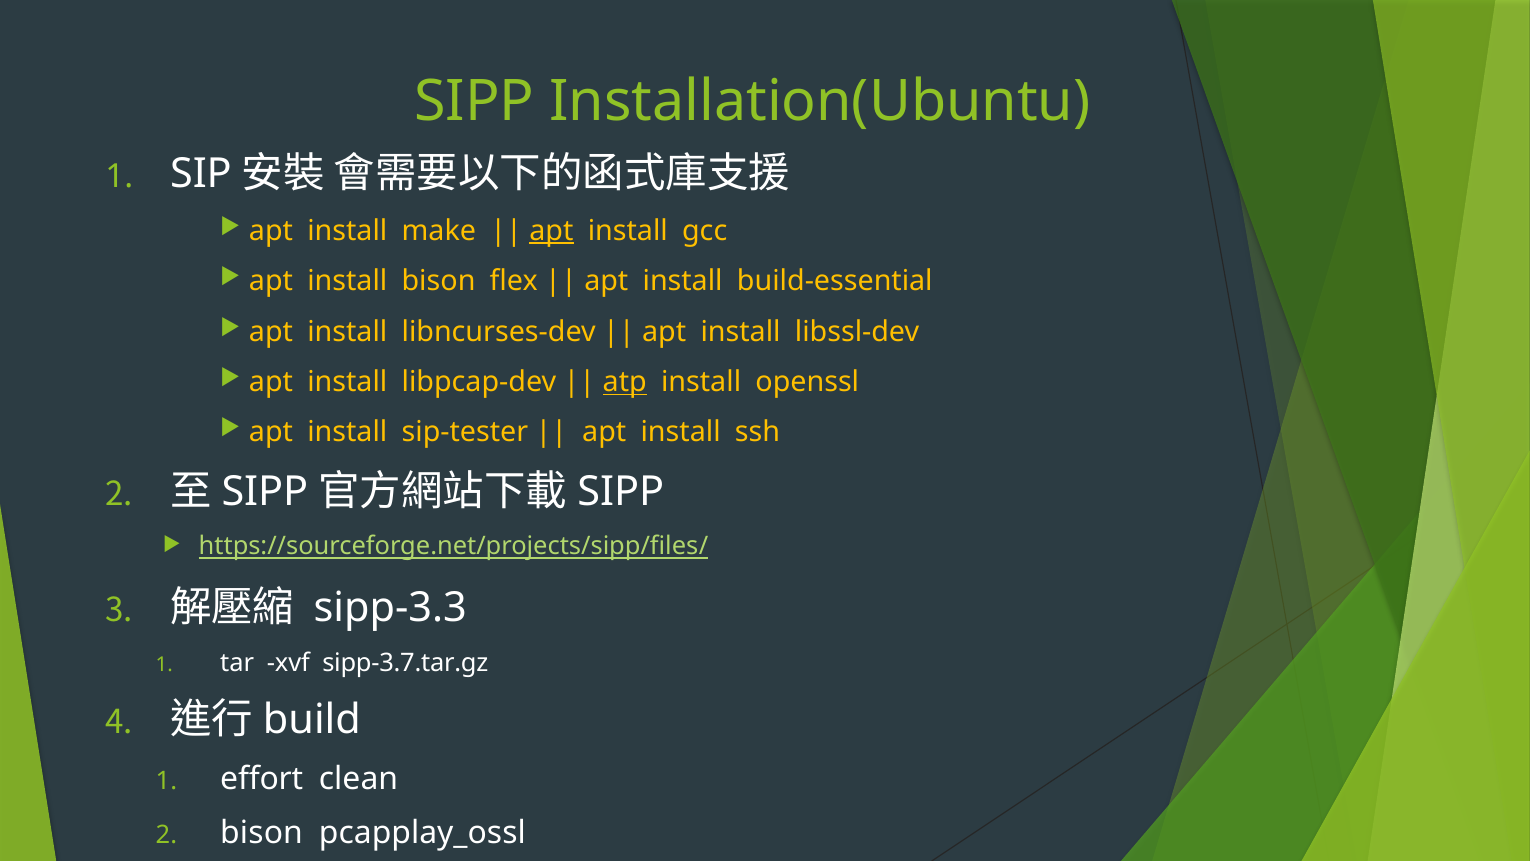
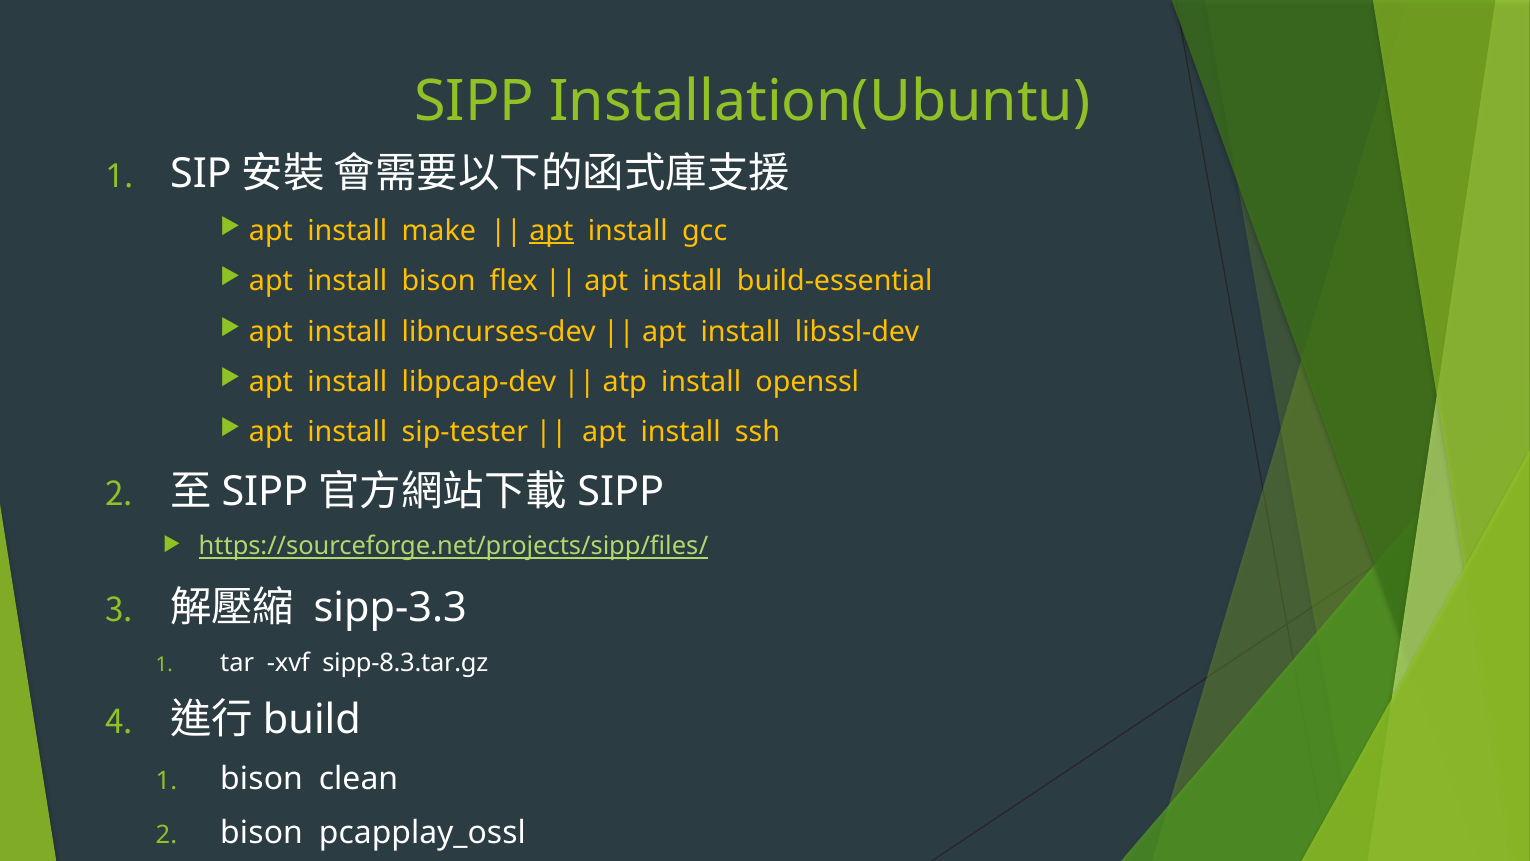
atp underline: present -> none
sipp-3.7.tar.gz: sipp-3.7.tar.gz -> sipp-8.3.tar.gz
effort at (262, 779): effort -> bison
